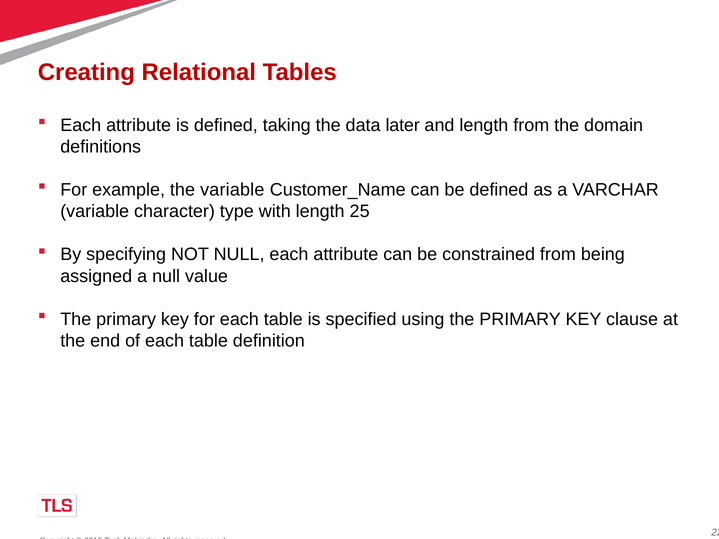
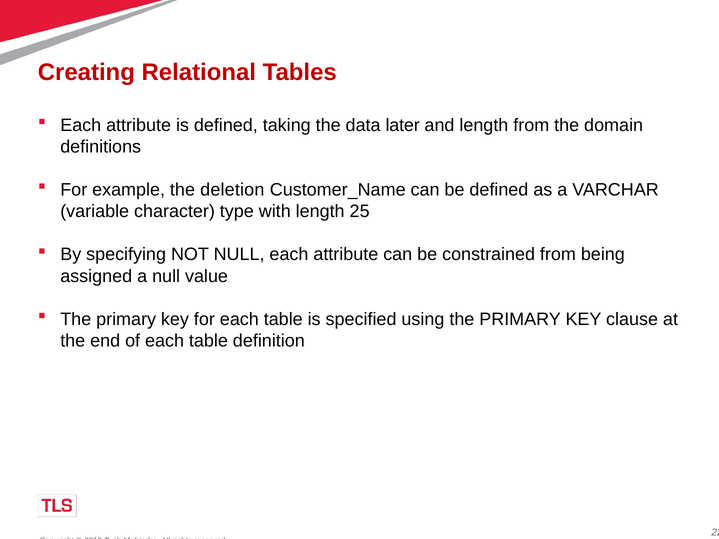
the variable: variable -> deletion
